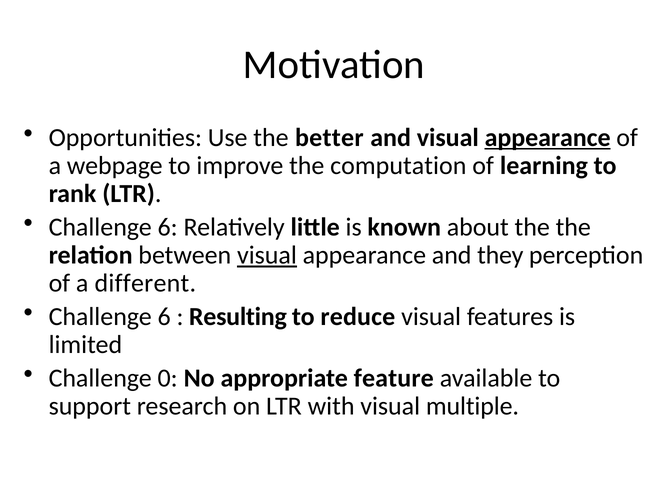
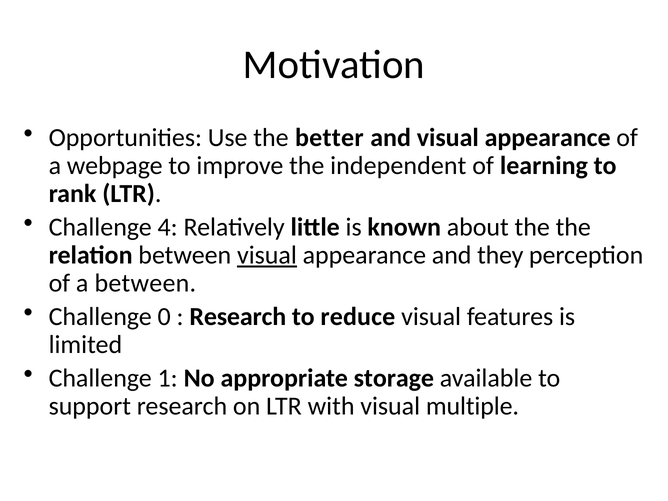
appearance at (548, 138) underline: present -> none
computation: computation -> independent
6 at (168, 227): 6 -> 4
a different: different -> between
6 at (164, 317): 6 -> 0
Resulting at (238, 317): Resulting -> Research
0: 0 -> 1
feature: feature -> storage
